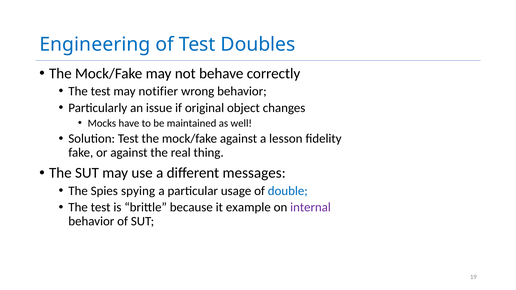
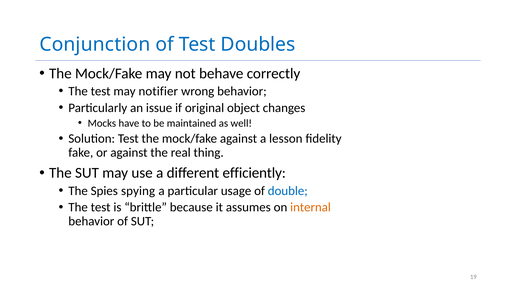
Engineering: Engineering -> Conjunction
messages: messages -> efficiently
example: example -> assumes
internal colour: purple -> orange
